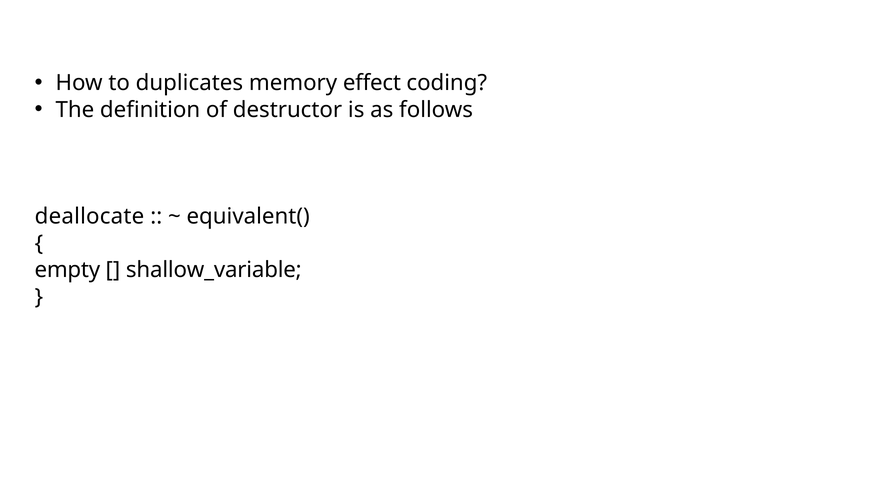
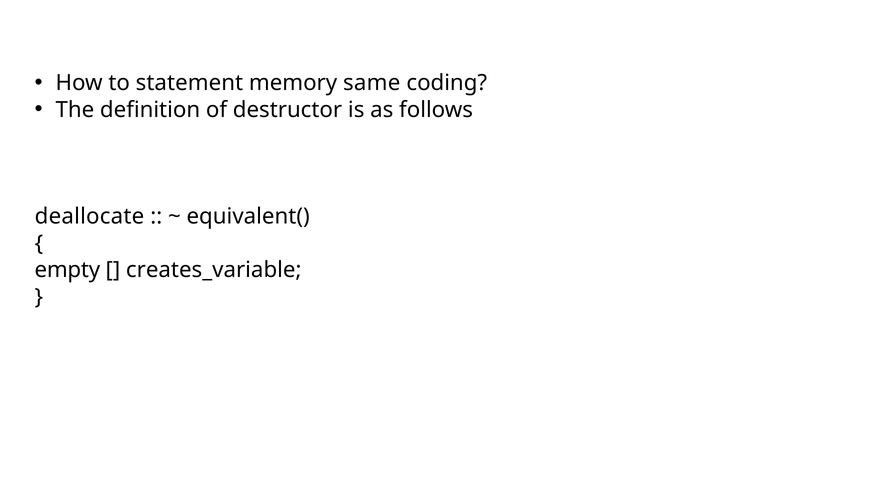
duplicates: duplicates -> statement
effect: effect -> same
shallow_variable: shallow_variable -> creates_variable
